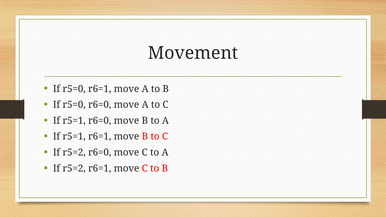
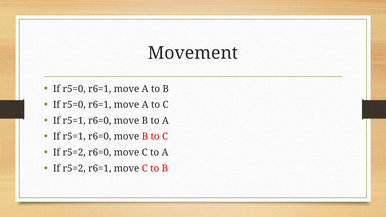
r6=0 at (100, 105): r6=0 -> r6=1
r6=1 at (100, 137): r6=1 -> r6=0
